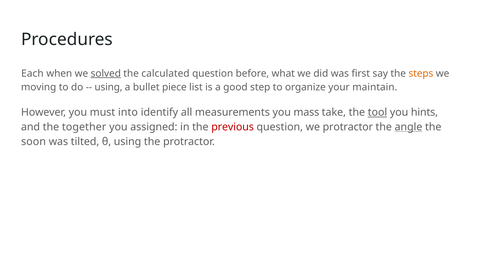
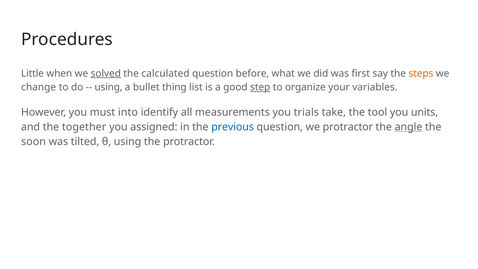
Each: Each -> Little
moving: moving -> change
piece: piece -> thing
step underline: none -> present
maintain: maintain -> variables
mass: mass -> trials
tool underline: present -> none
hints: hints -> units
previous colour: red -> blue
